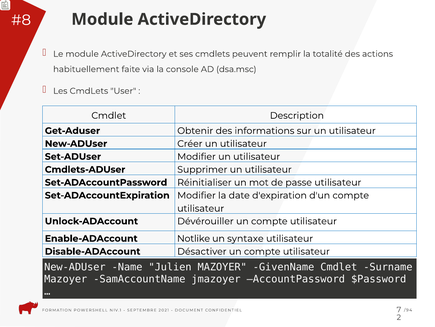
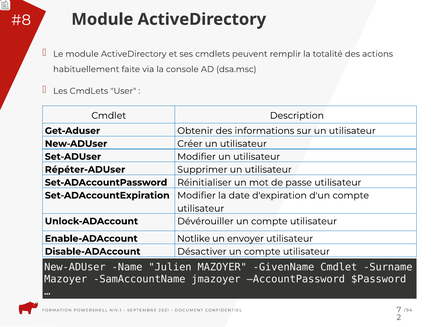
Cmdlets-ADUser: Cmdlets-ADUser -> Répéter-ADUser
syntaxe: syntaxe -> envoyer
